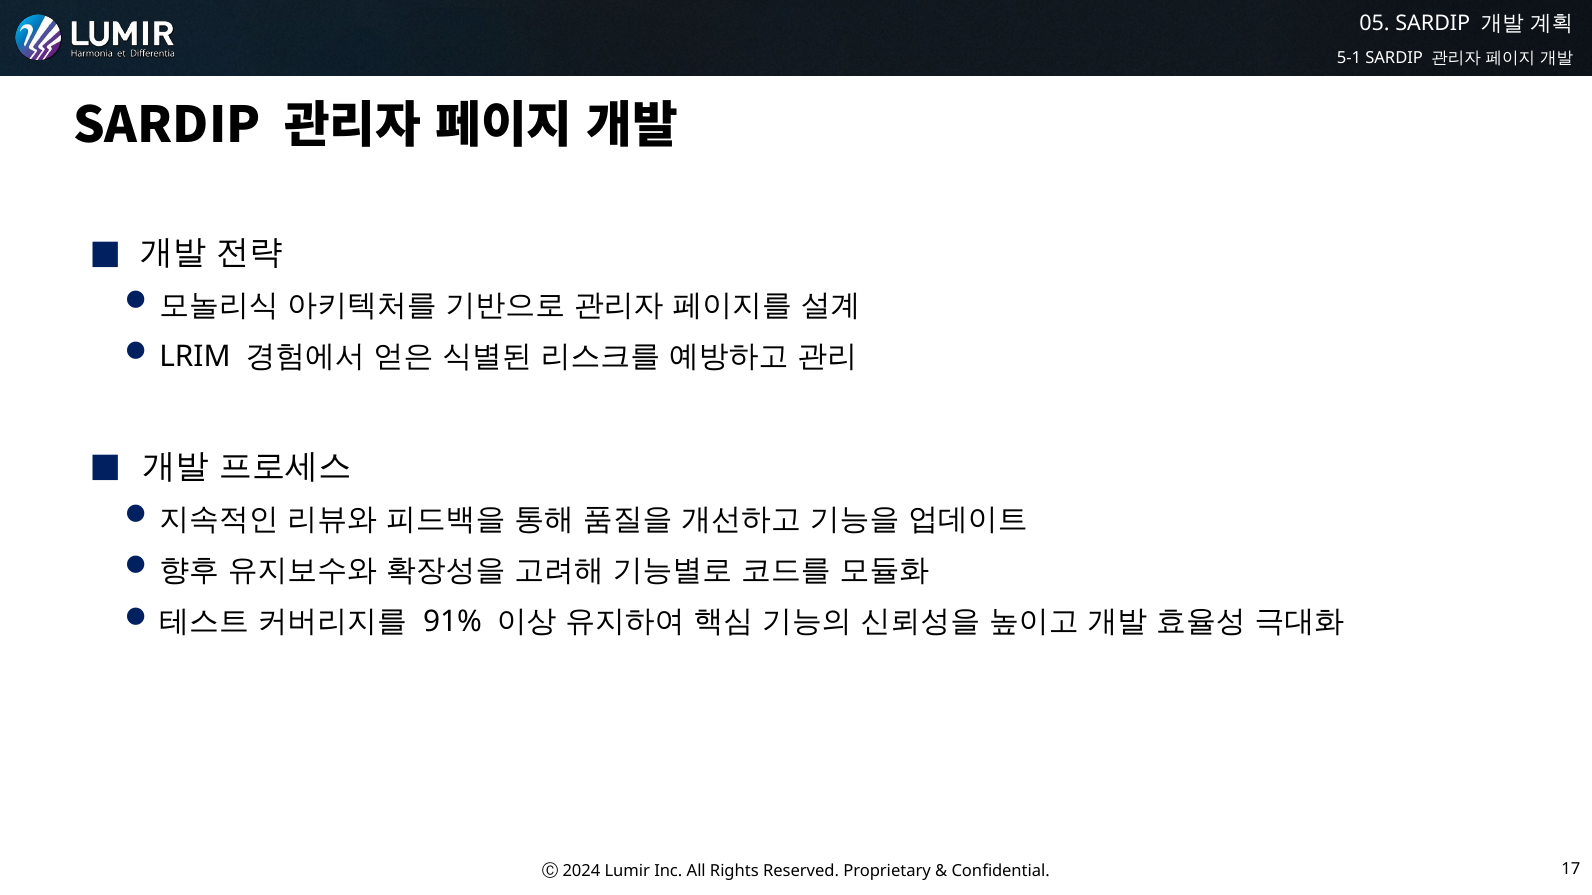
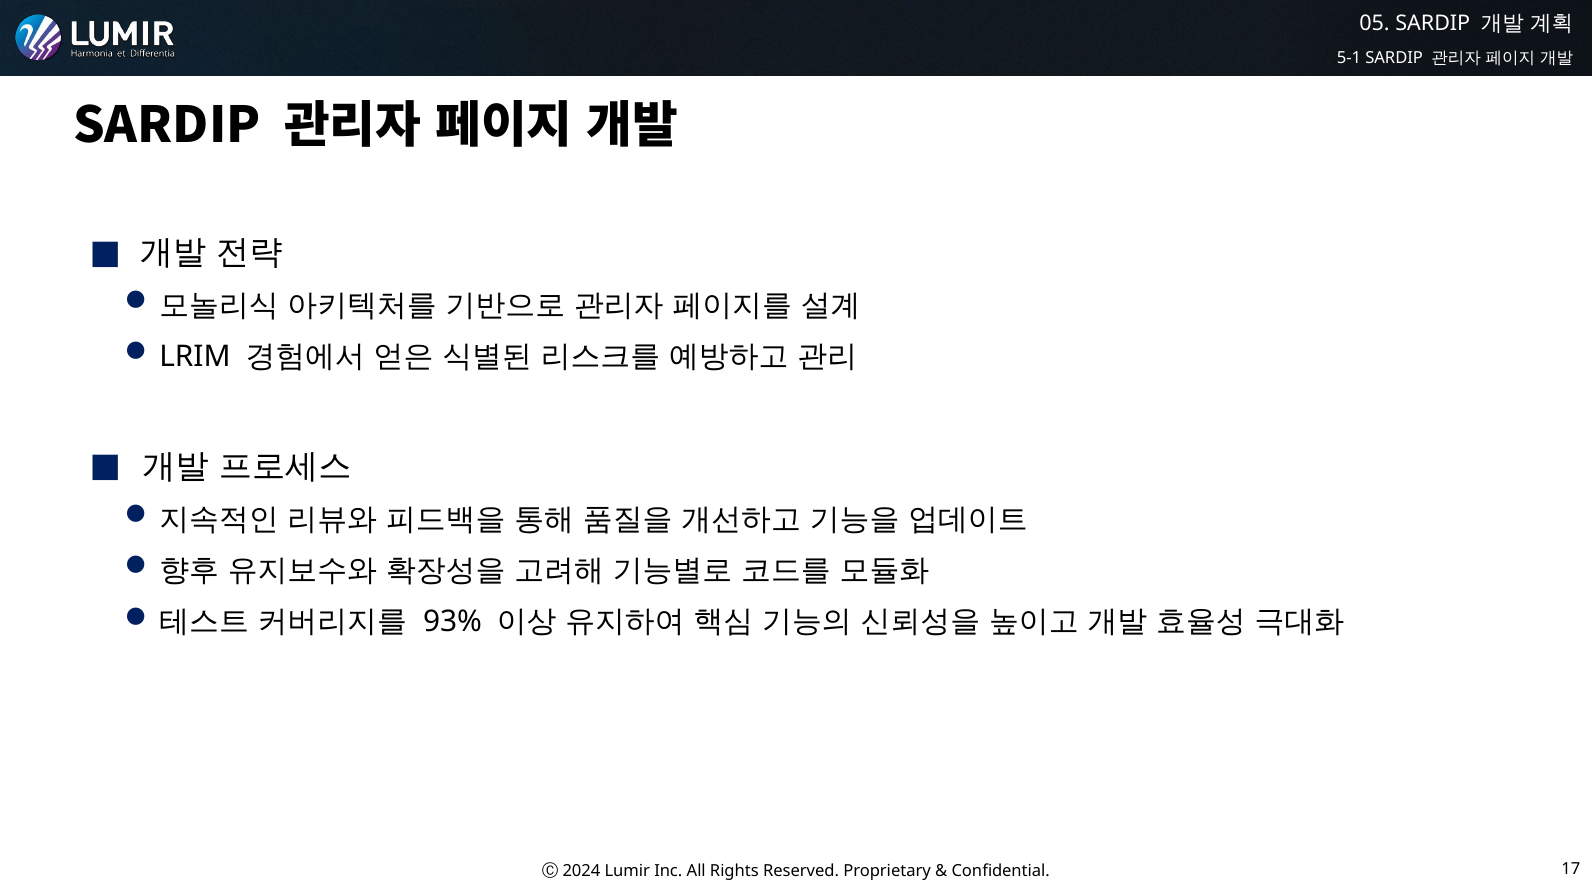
91%: 91% -> 93%
